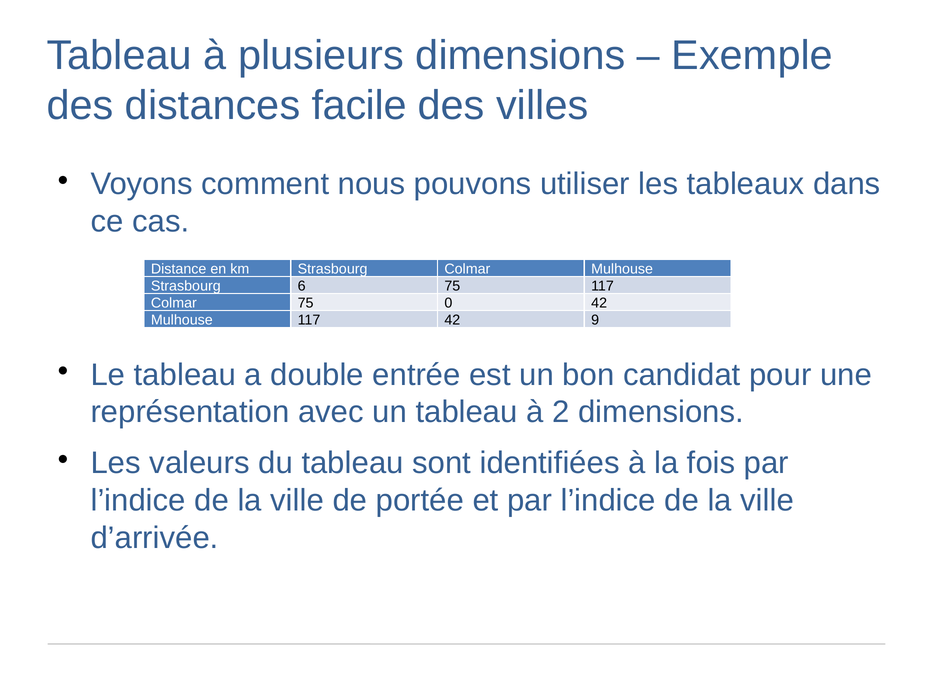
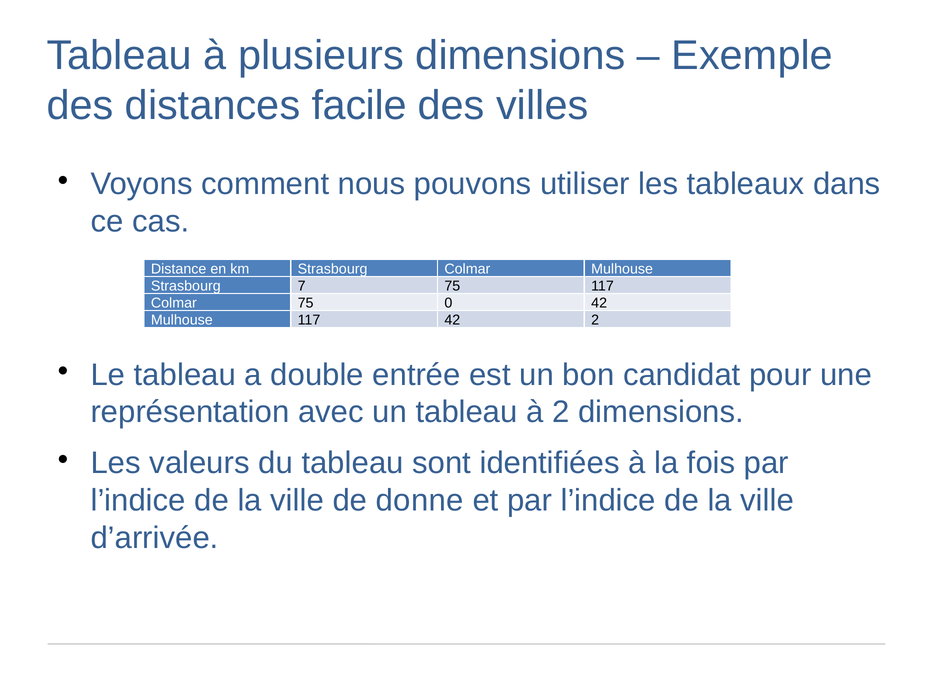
6: 6 -> 7
42 9: 9 -> 2
portée: portée -> donne
